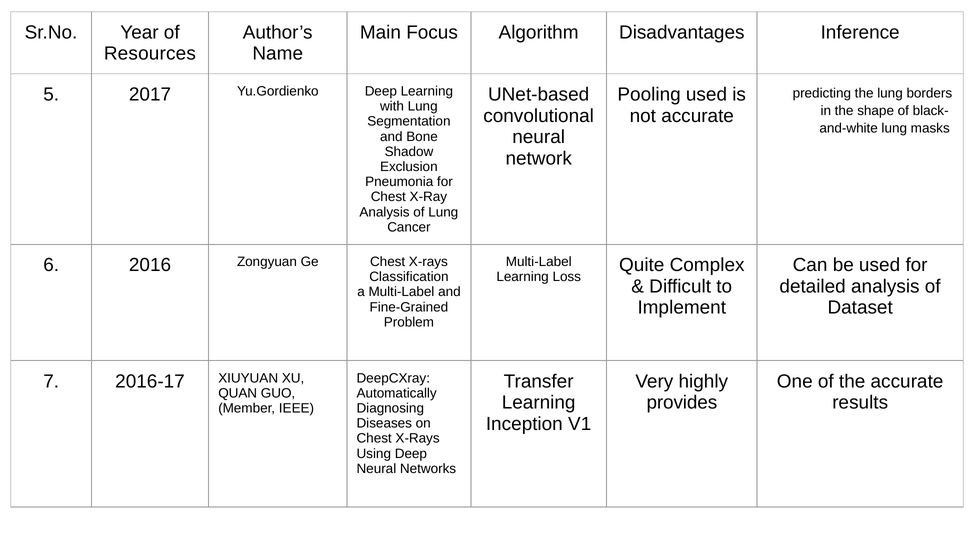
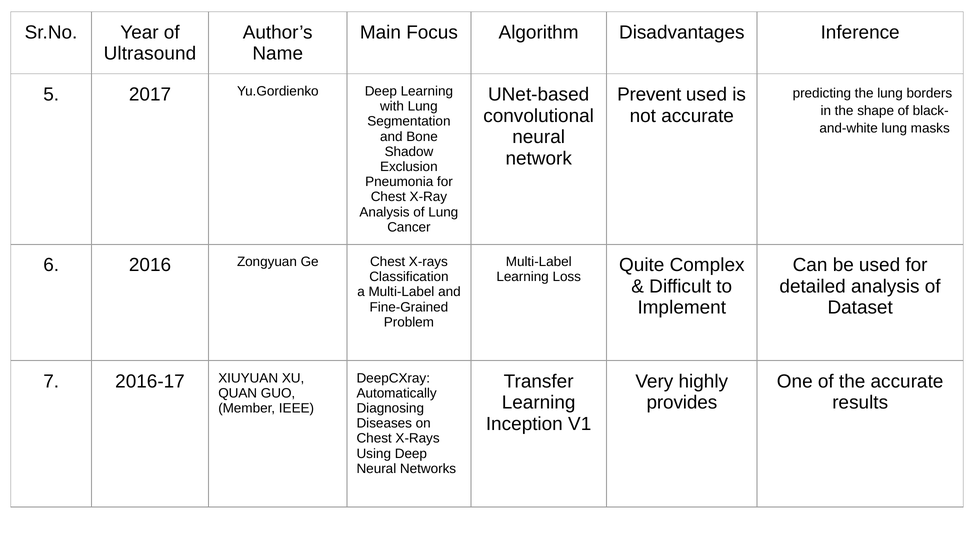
Resources: Resources -> Ultrasound
Pooling: Pooling -> Prevent
